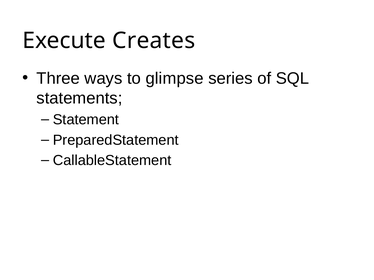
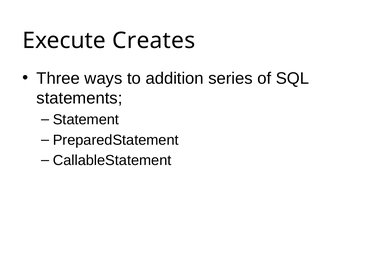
glimpse: glimpse -> addition
